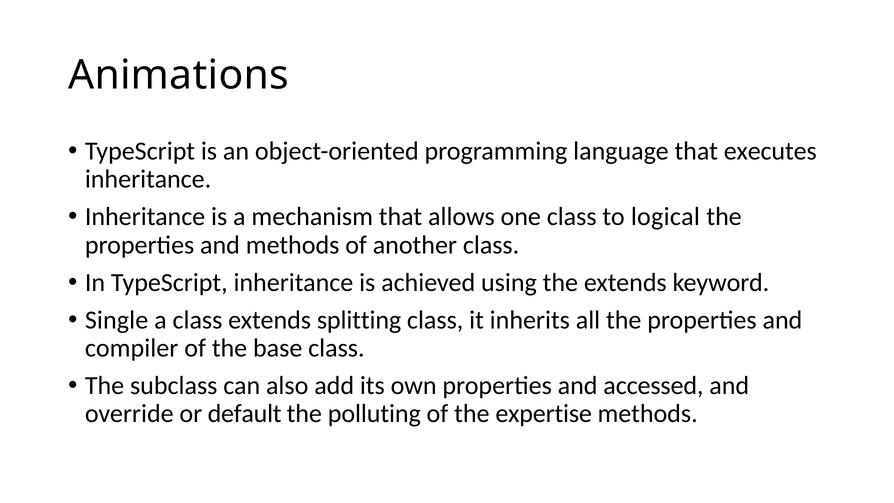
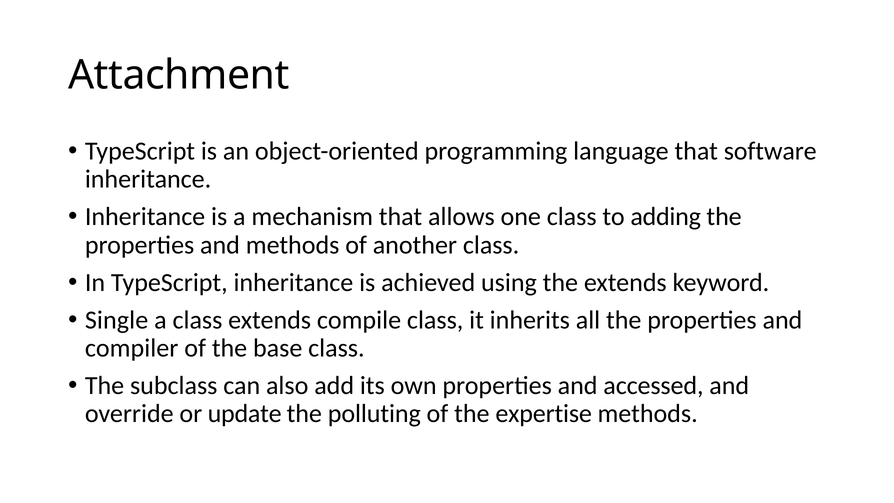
Animations: Animations -> Attachment
executes: executes -> software
logical: logical -> adding
splitting: splitting -> compile
default: default -> update
